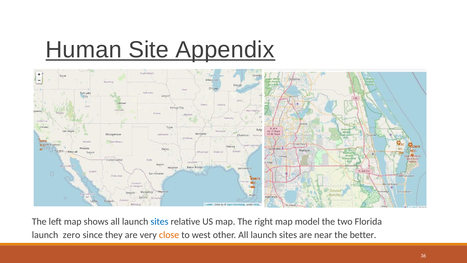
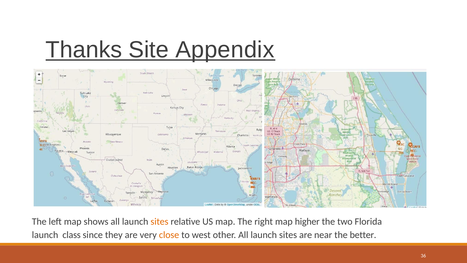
Human: Human -> Thanks
sites at (160, 221) colour: blue -> orange
model: model -> higher
zero: zero -> class
